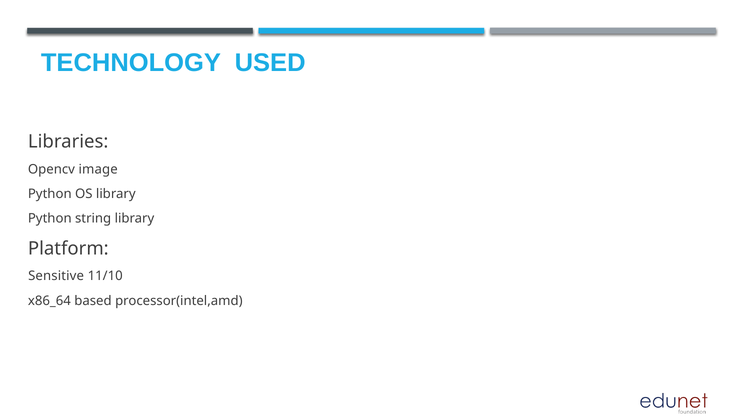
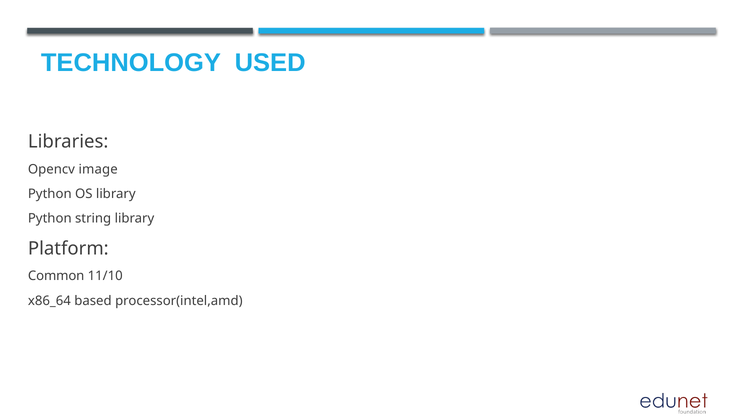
Sensitive: Sensitive -> Common
